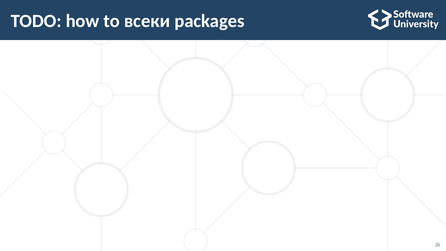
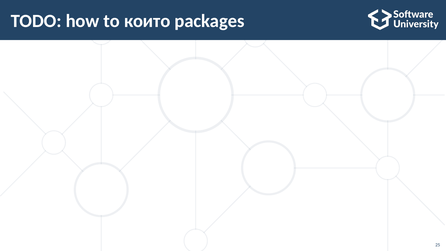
всеки: всеки -> които
